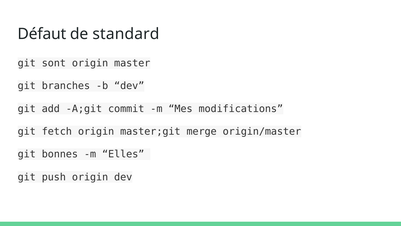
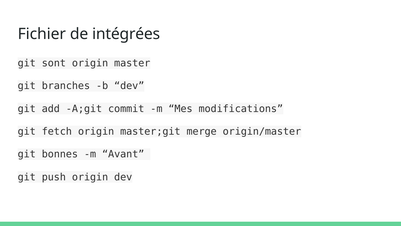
Défaut: Défaut -> Fichier
standard: standard -> intégrées
Elles: Elles -> Avant
